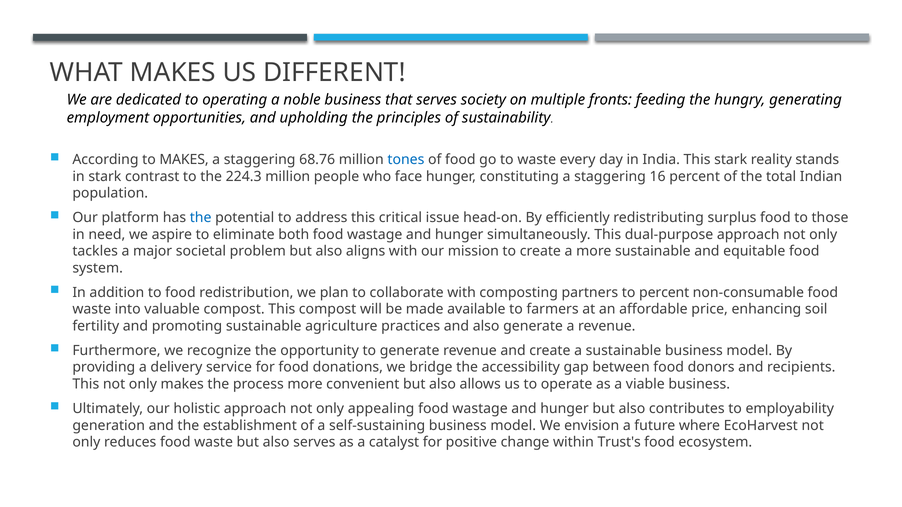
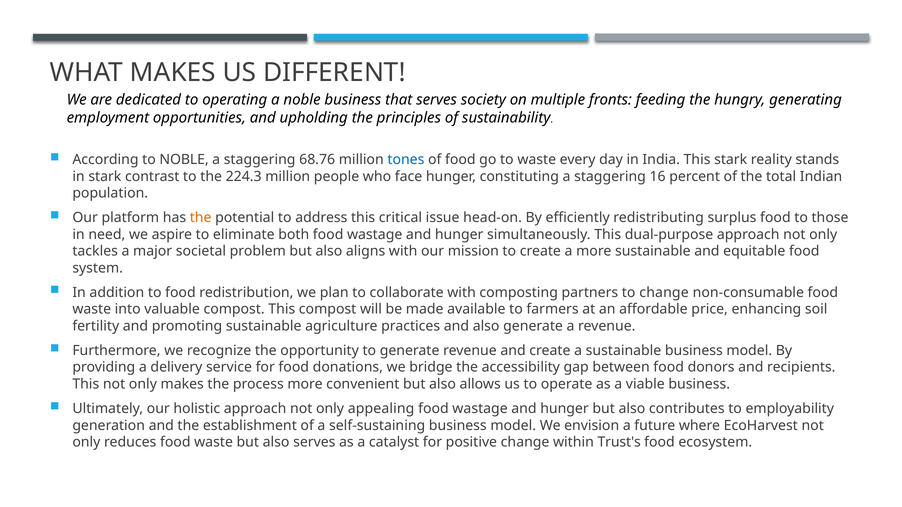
to MAKES: MAKES -> NOBLE
the at (201, 218) colour: blue -> orange
to percent: percent -> change
